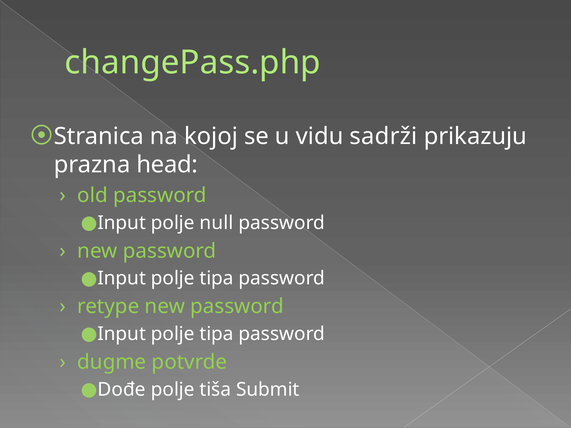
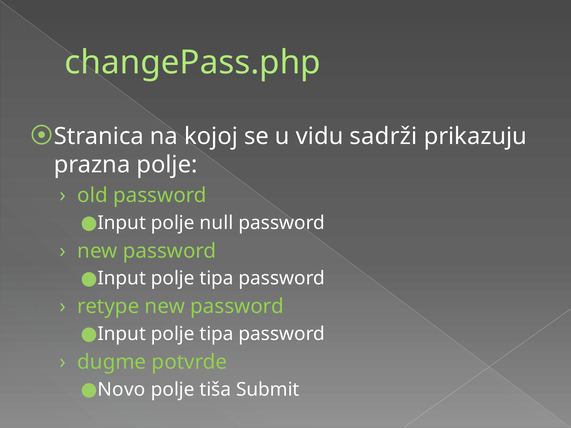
prazna head: head -> polje
Dođe: Dođe -> Novo
